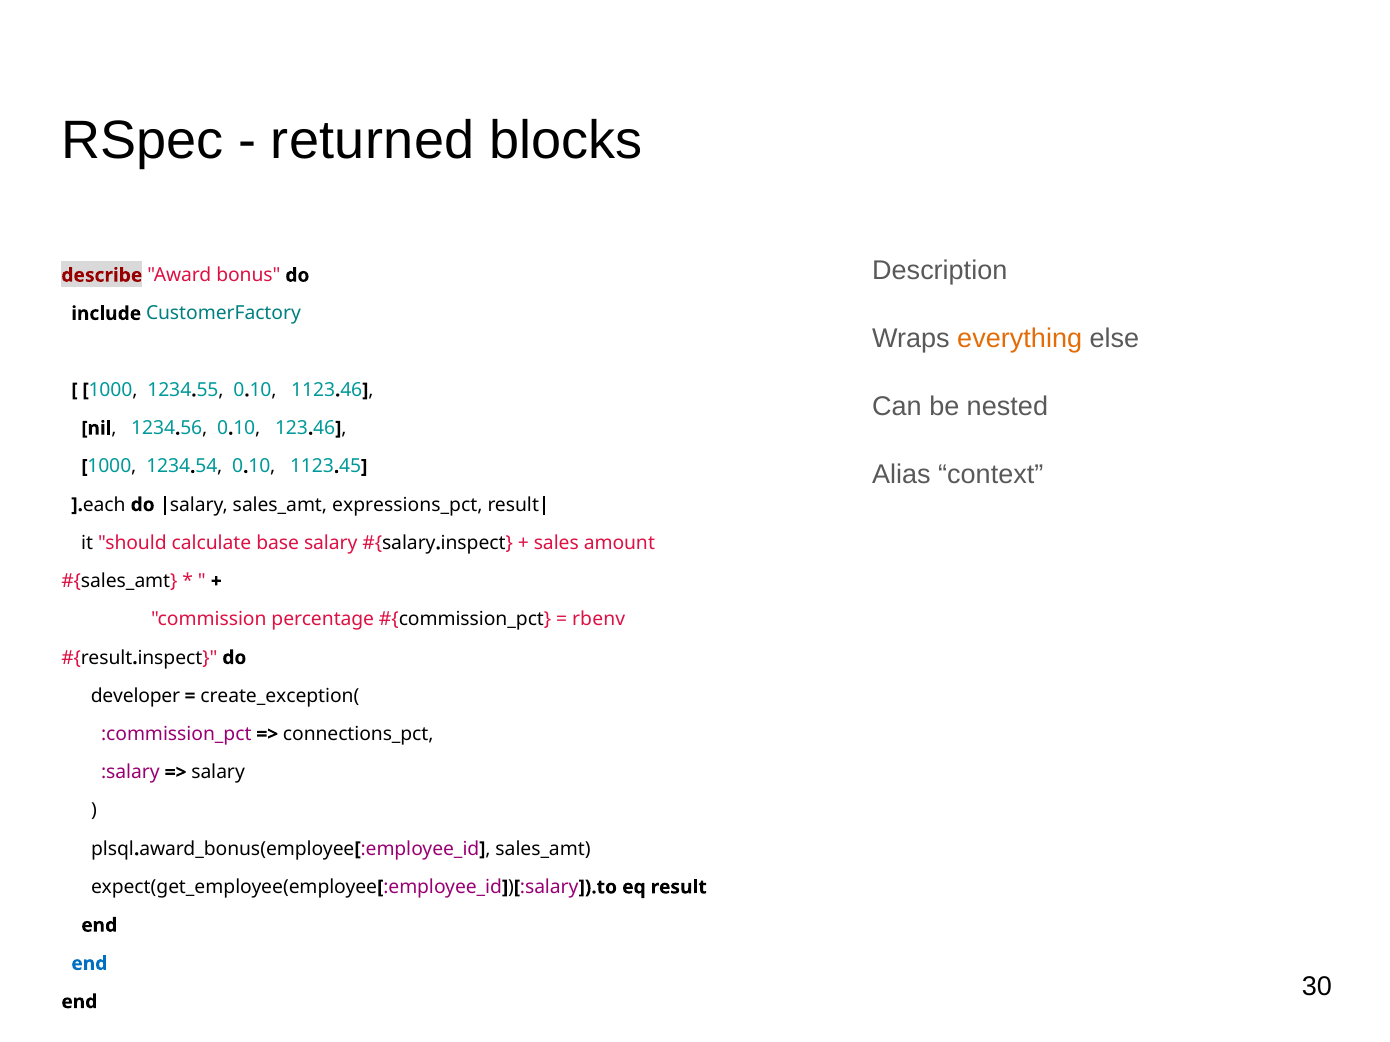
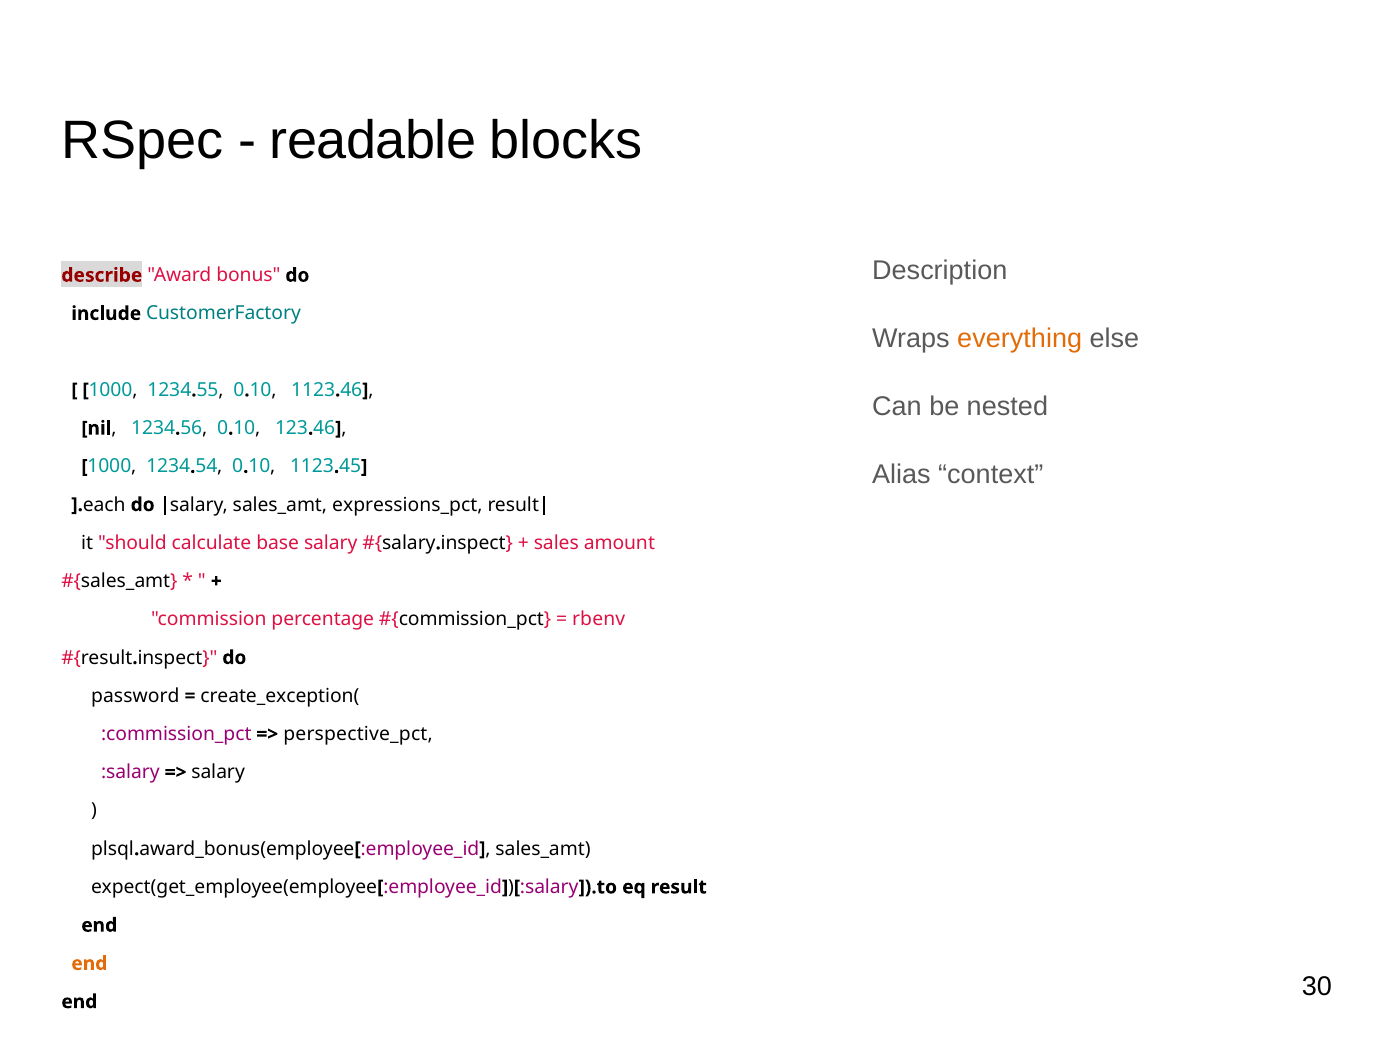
returned: returned -> readable
developer: developer -> password
connections_pct: connections_pct -> perspective_pct
end at (89, 964) colour: blue -> orange
